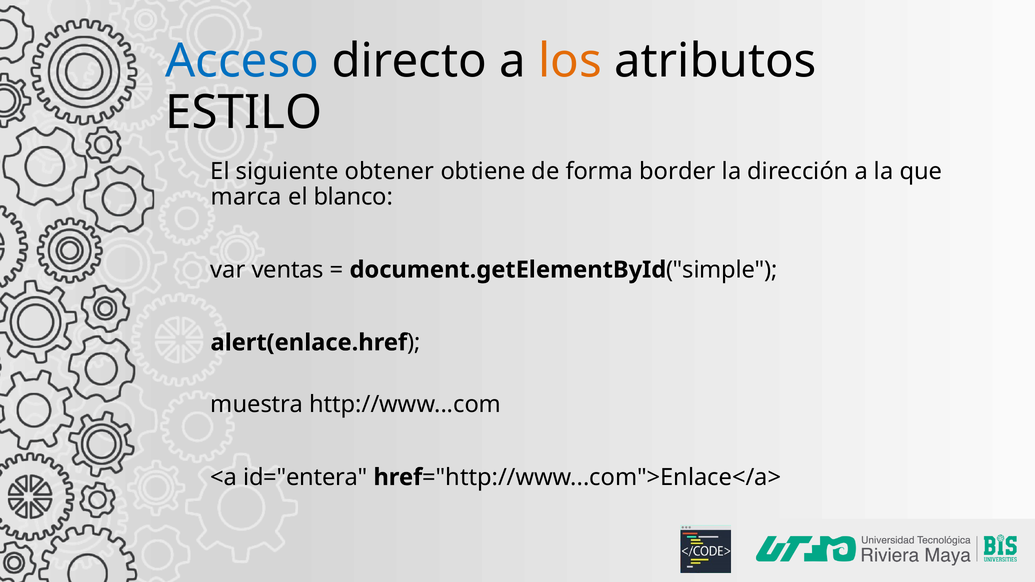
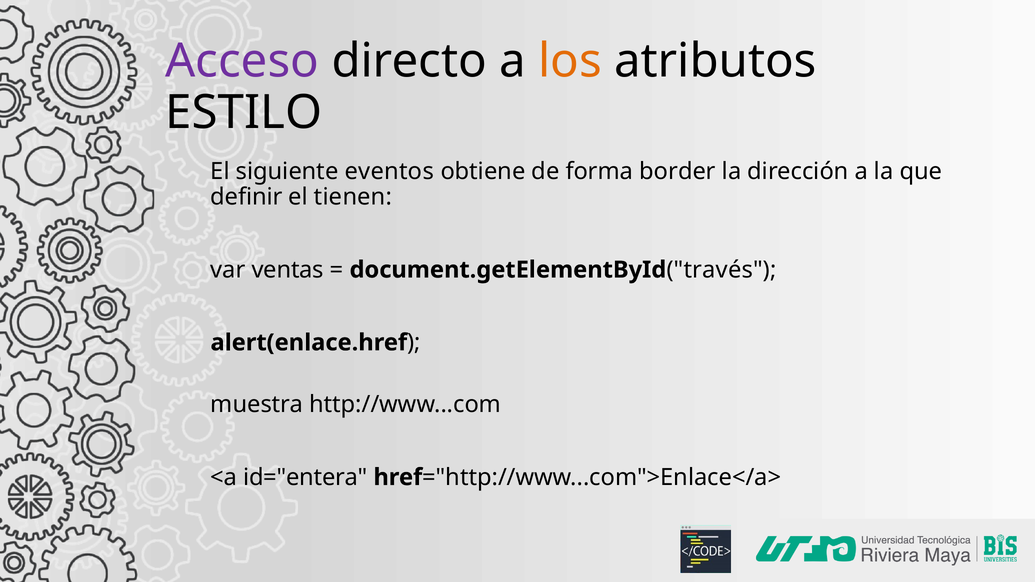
Acceso colour: blue -> purple
obtener: obtener -> eventos
marca: marca -> definir
blanco: blanco -> tienen
simple: simple -> través
